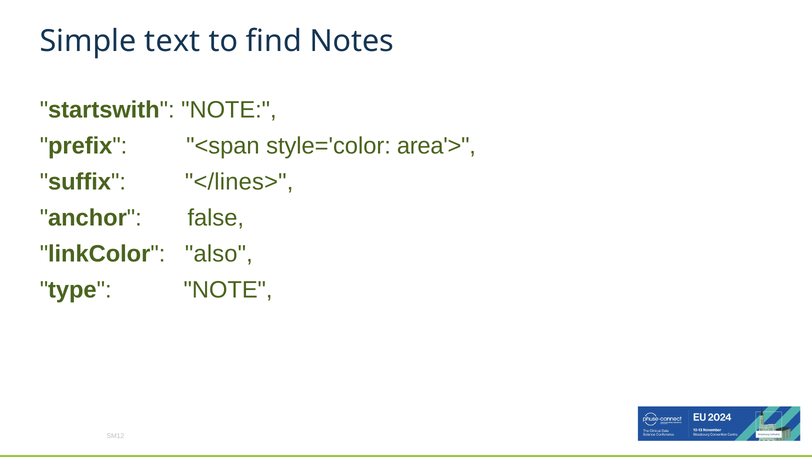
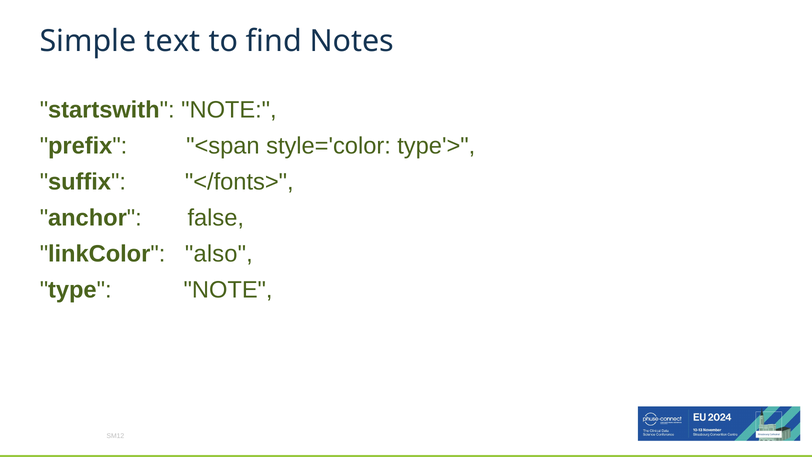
area'>: area'> -> type'>
</lines>: </lines> -> </fonts>
